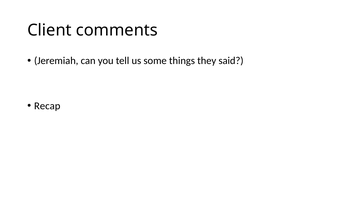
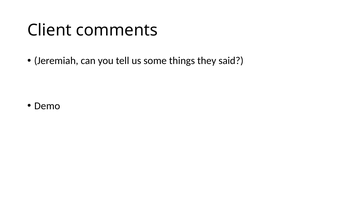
Recap: Recap -> Demo
